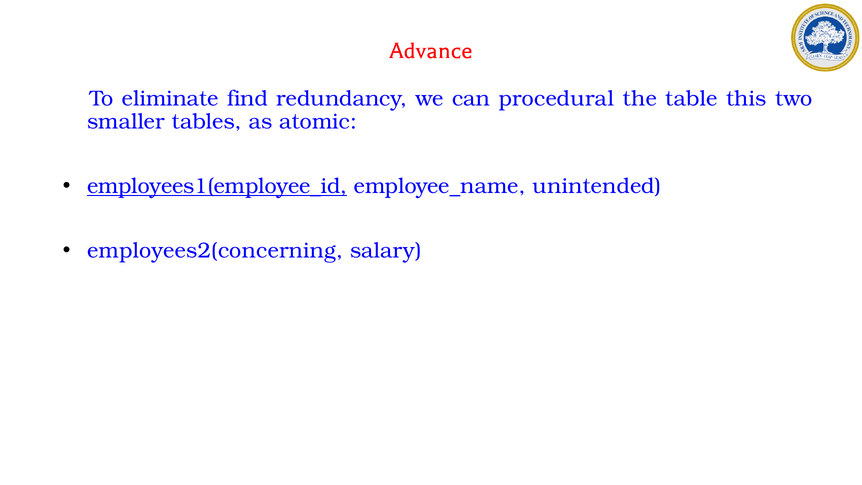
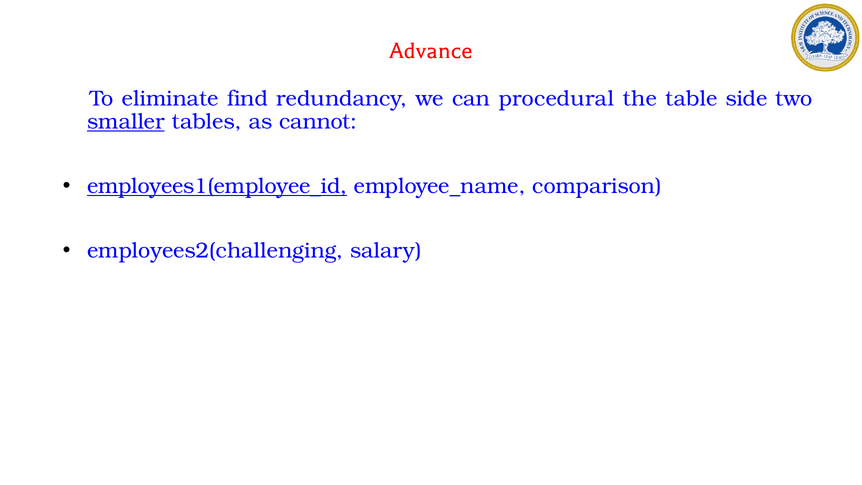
this: this -> side
smaller underline: none -> present
atomic: atomic -> cannot
unintended: unintended -> comparison
employees2(concerning: employees2(concerning -> employees2(challenging
